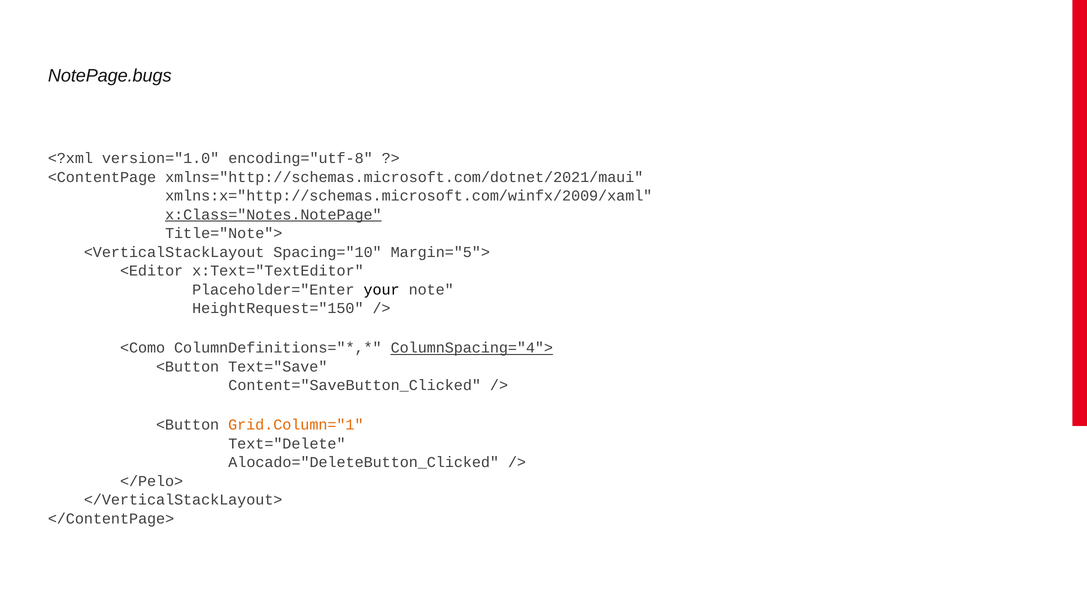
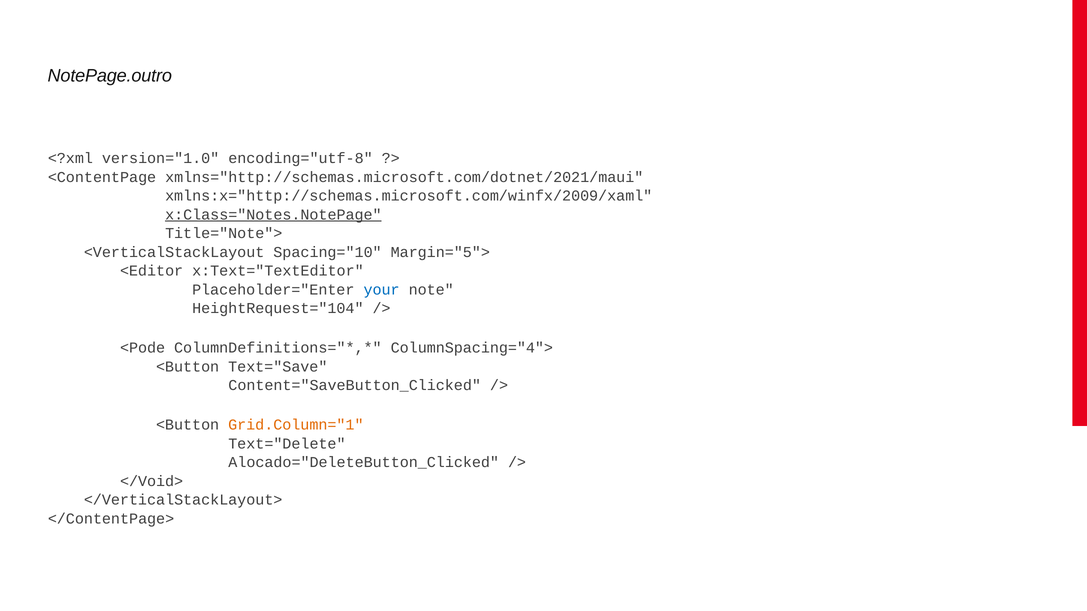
NotePage.bugs: NotePage.bugs -> NotePage.outro
your colour: black -> blue
HeightRequest="150: HeightRequest="150 -> HeightRequest="104
<Como: <Como -> <Pode
ColumnSpacing="4"> underline: present -> none
</Pelo>: </Pelo> -> </Void>
